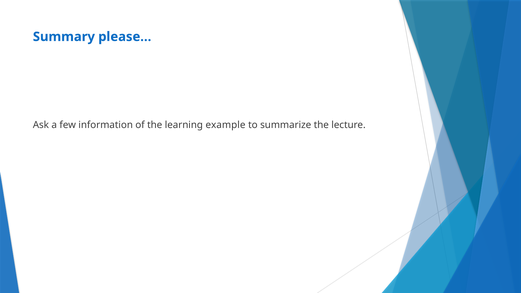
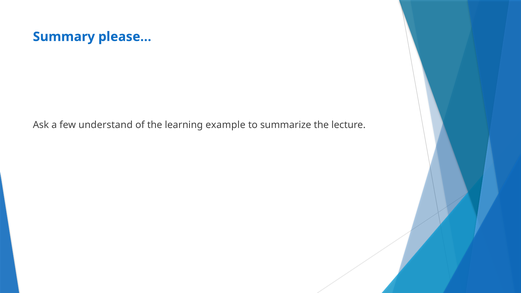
information: information -> understand
